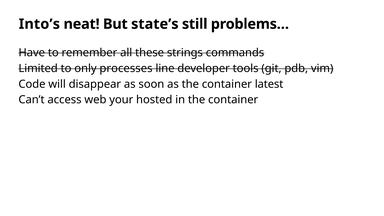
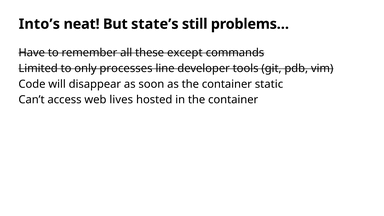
strings: strings -> except
latest: latest -> static
your: your -> lives
